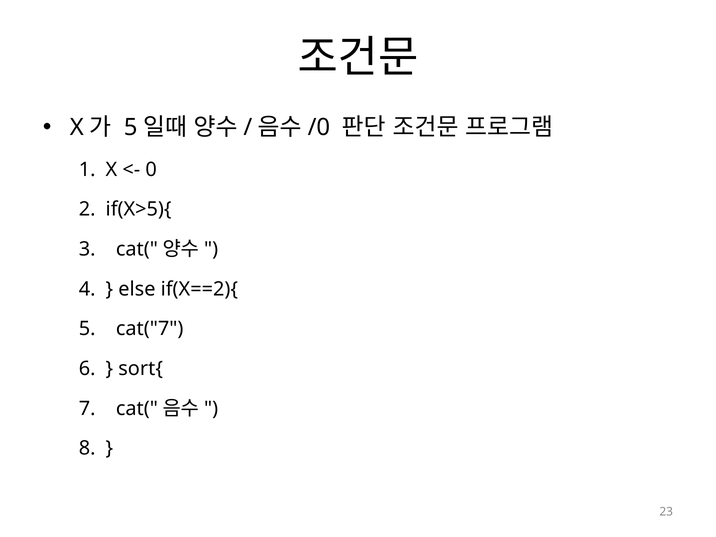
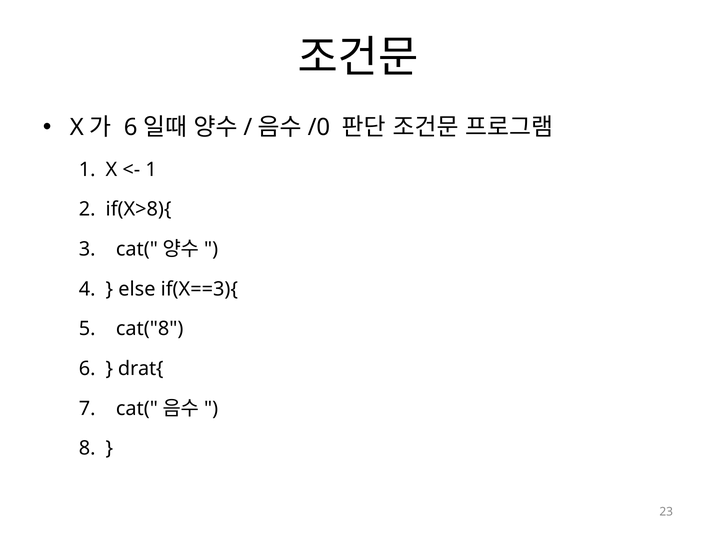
5 at (131, 128): 5 -> 6
0 at (151, 170): 0 -> 1
if(X>5){: if(X>5){ -> if(X>8){
if(X==2){: if(X==2){ -> if(X==3){
cat("7: cat("7 -> cat("8
sort{: sort{ -> drat{
